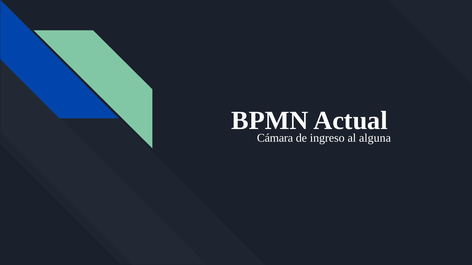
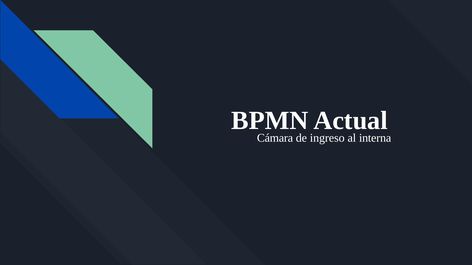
alguna: alguna -> interna
